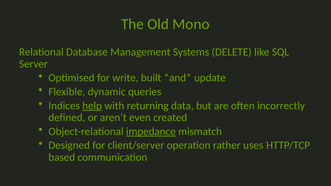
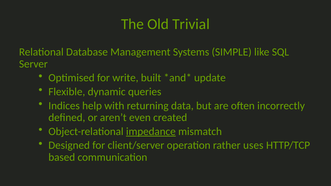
Mono: Mono -> Trivial
DELETE: DELETE -> SIMPLE
help underline: present -> none
